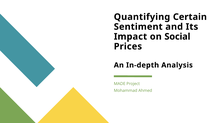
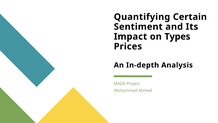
Social: Social -> Types
